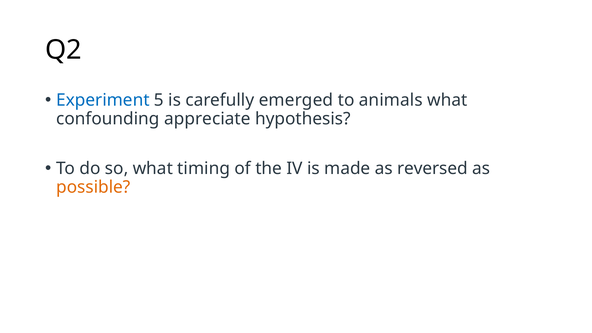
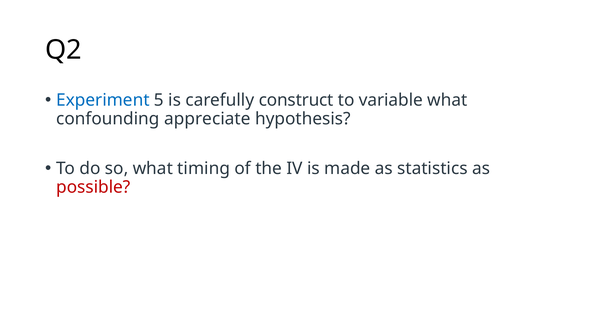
emerged: emerged -> construct
animals: animals -> variable
reversed: reversed -> statistics
possible colour: orange -> red
